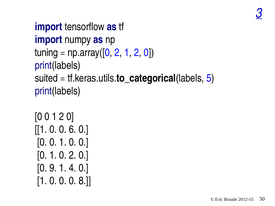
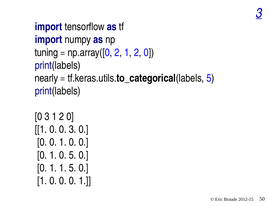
suited: suited -> nearly
0 at (47, 117): 0 -> 3
0 0 6: 6 -> 3
0 2: 2 -> 5
9 at (53, 168): 9 -> 1
1 4: 4 -> 5
8 at (85, 181): 8 -> 1
